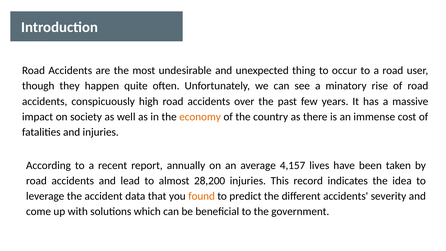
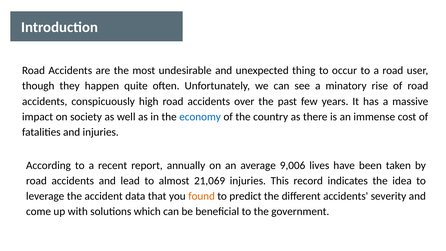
economy colour: orange -> blue
4,157: 4,157 -> 9,006
28,200: 28,200 -> 21,069
